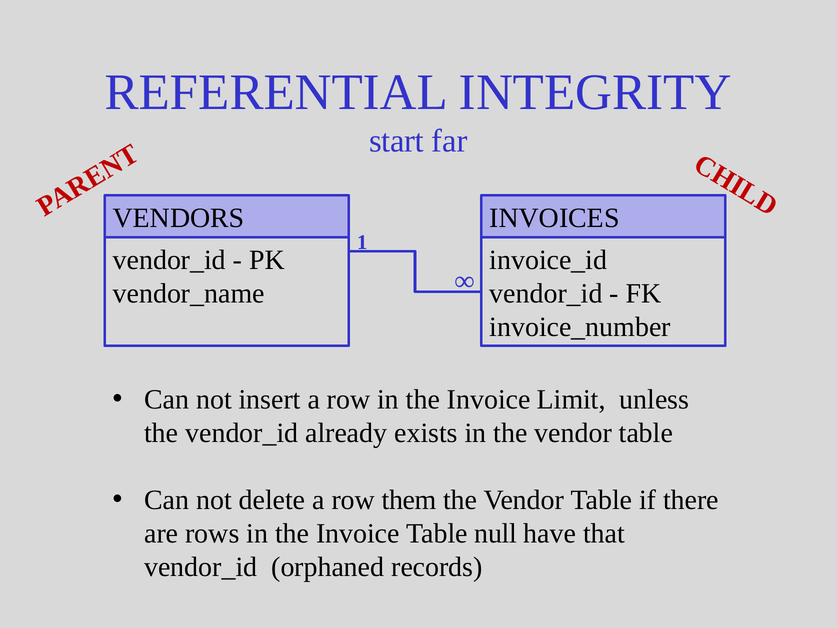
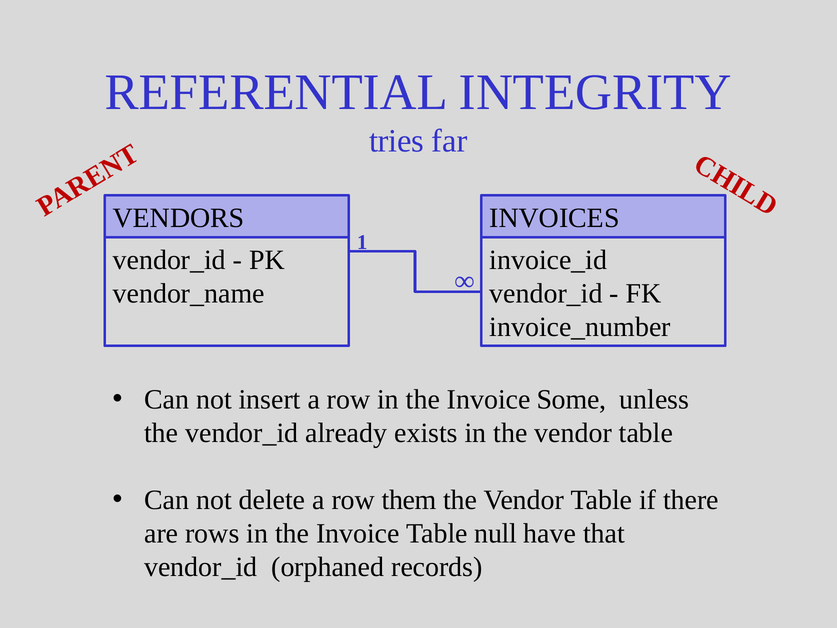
start: start -> tries
Limit: Limit -> Some
